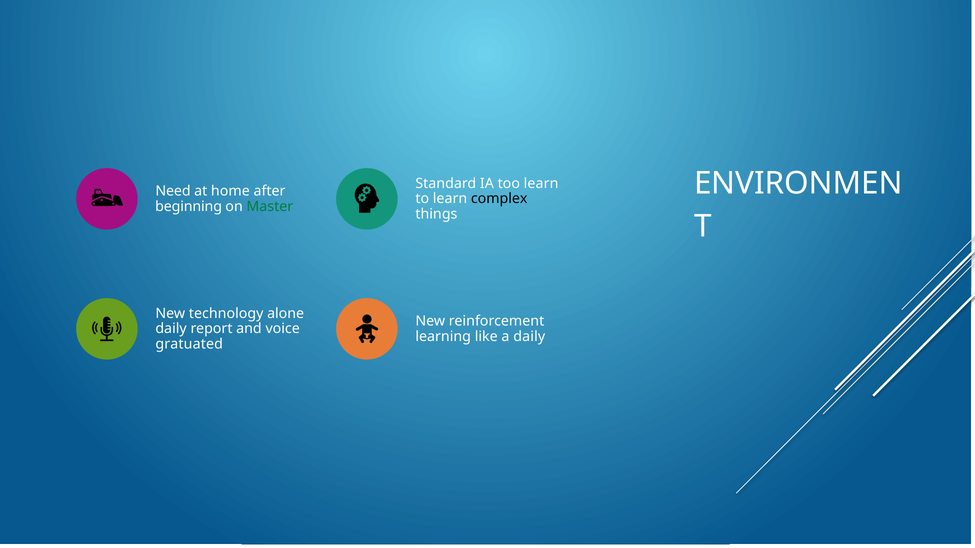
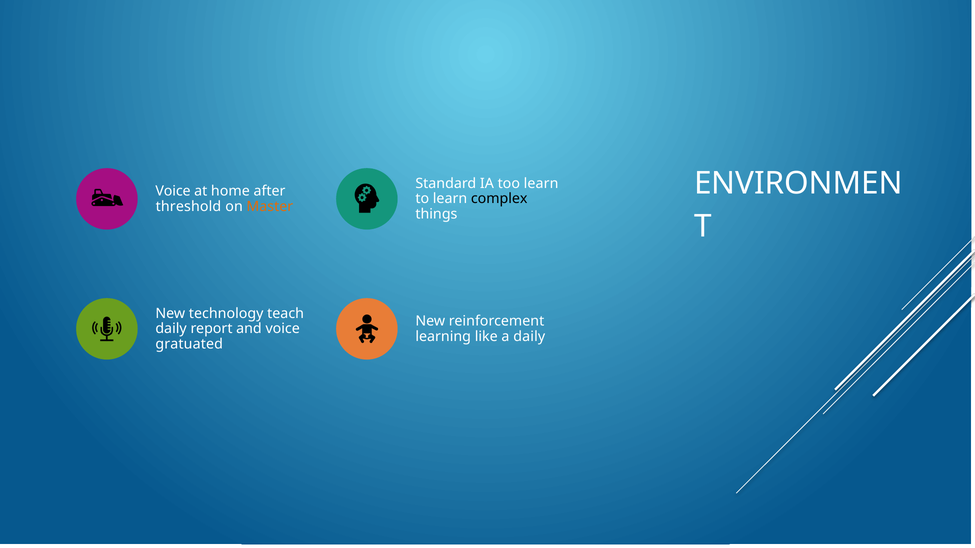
Need at (173, 191): Need -> Voice
beginning: beginning -> threshold
Master colour: green -> orange
alone: alone -> teach
